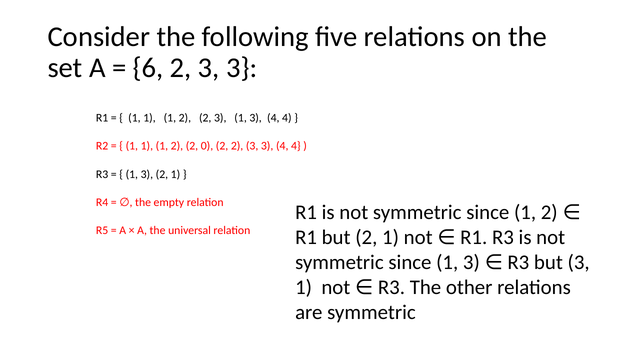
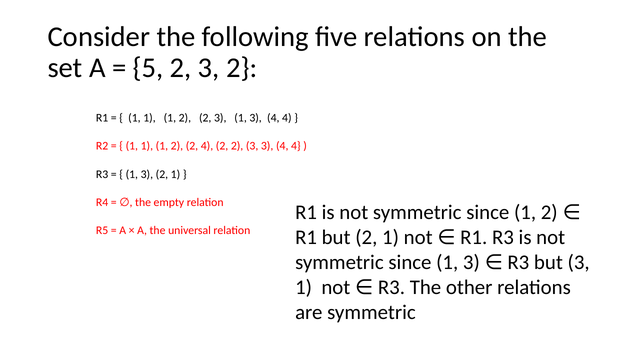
6: 6 -> 5
3 at (242, 68): 3 -> 2
2 0: 0 -> 4
